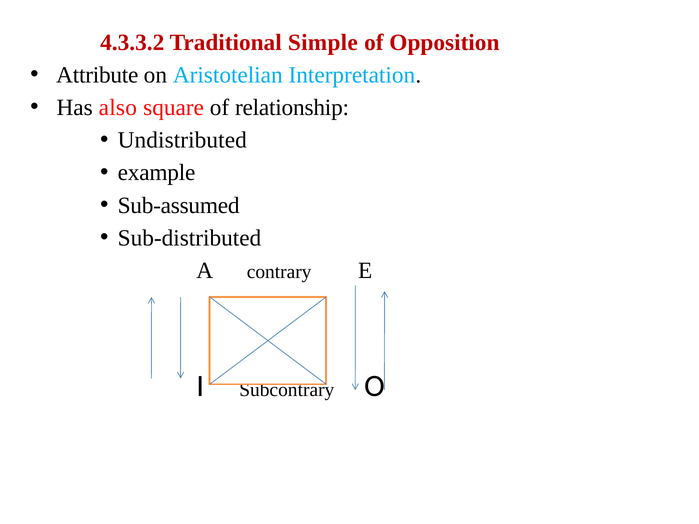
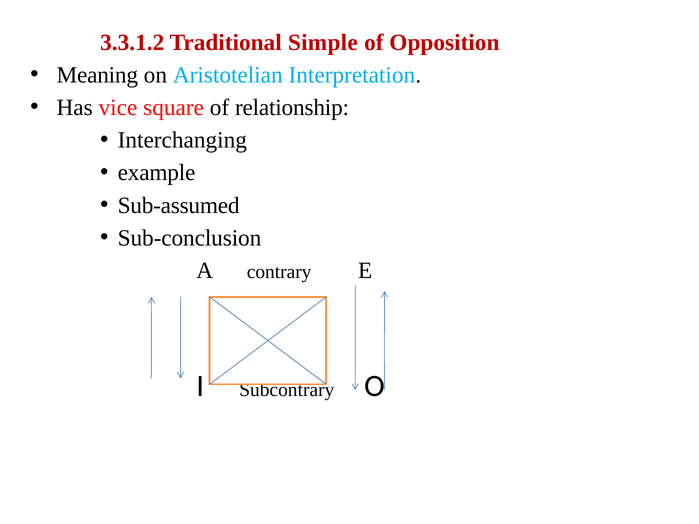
4.3.3.2: 4.3.3.2 -> 3.3.1.2
Attribute: Attribute -> Meaning
also: also -> vice
Undistributed: Undistributed -> Interchanging
Sub-distributed: Sub-distributed -> Sub-conclusion
